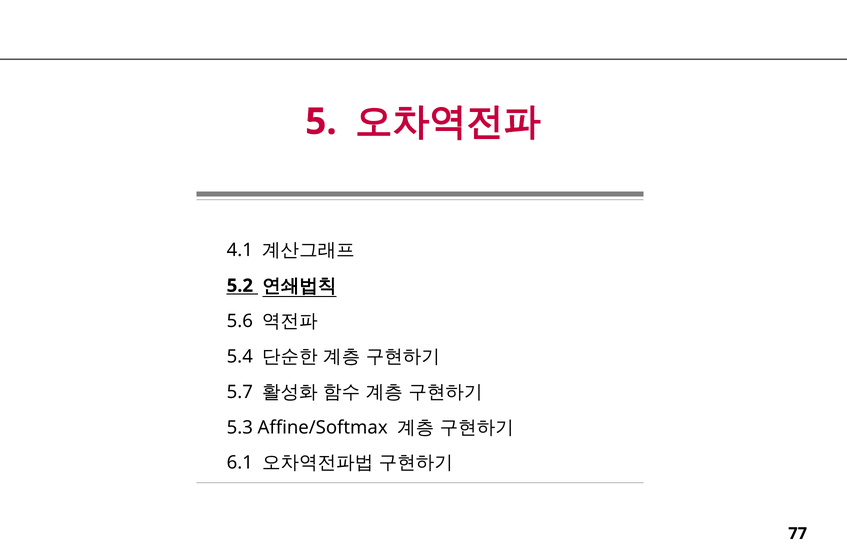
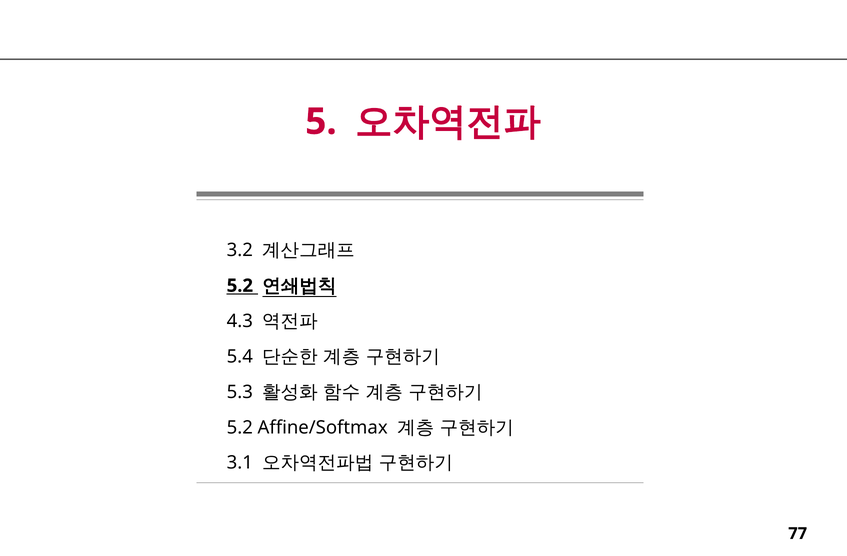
4.1: 4.1 -> 3.2
5.6: 5.6 -> 4.3
5.7: 5.7 -> 5.3
5.3 at (240, 428): 5.3 -> 5.2
6.1: 6.1 -> 3.1
